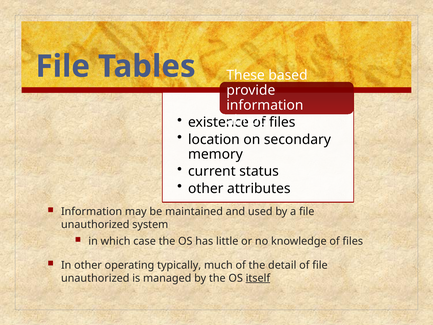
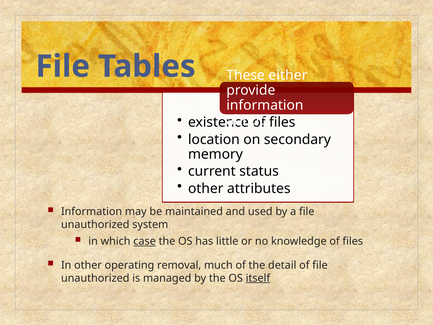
based: based -> either
case underline: none -> present
typically: typically -> removal
